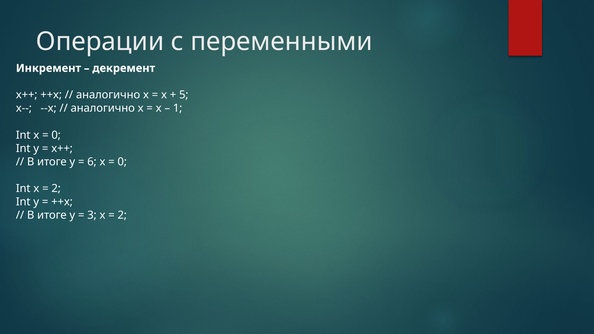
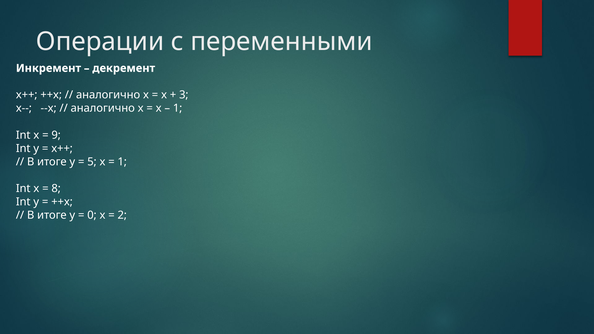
5: 5 -> 3
0 at (56, 135): 0 -> 9
6: 6 -> 5
0 at (122, 162): 0 -> 1
2 at (56, 189): 2 -> 8
3: 3 -> 0
